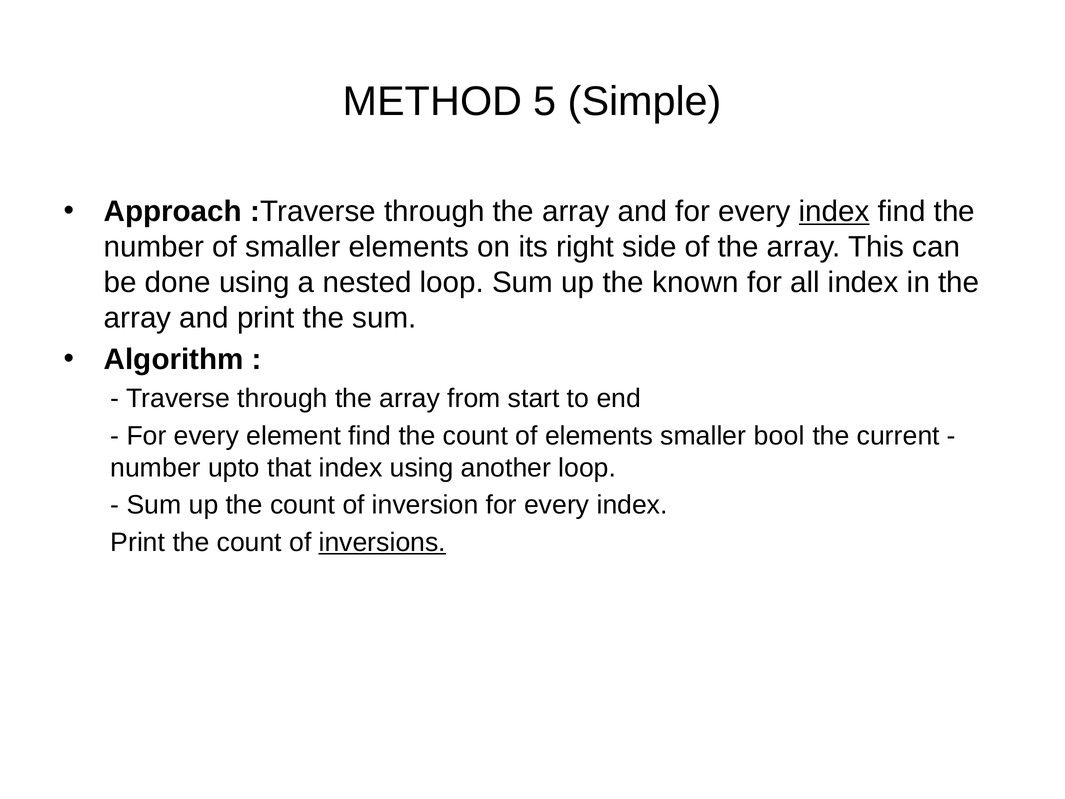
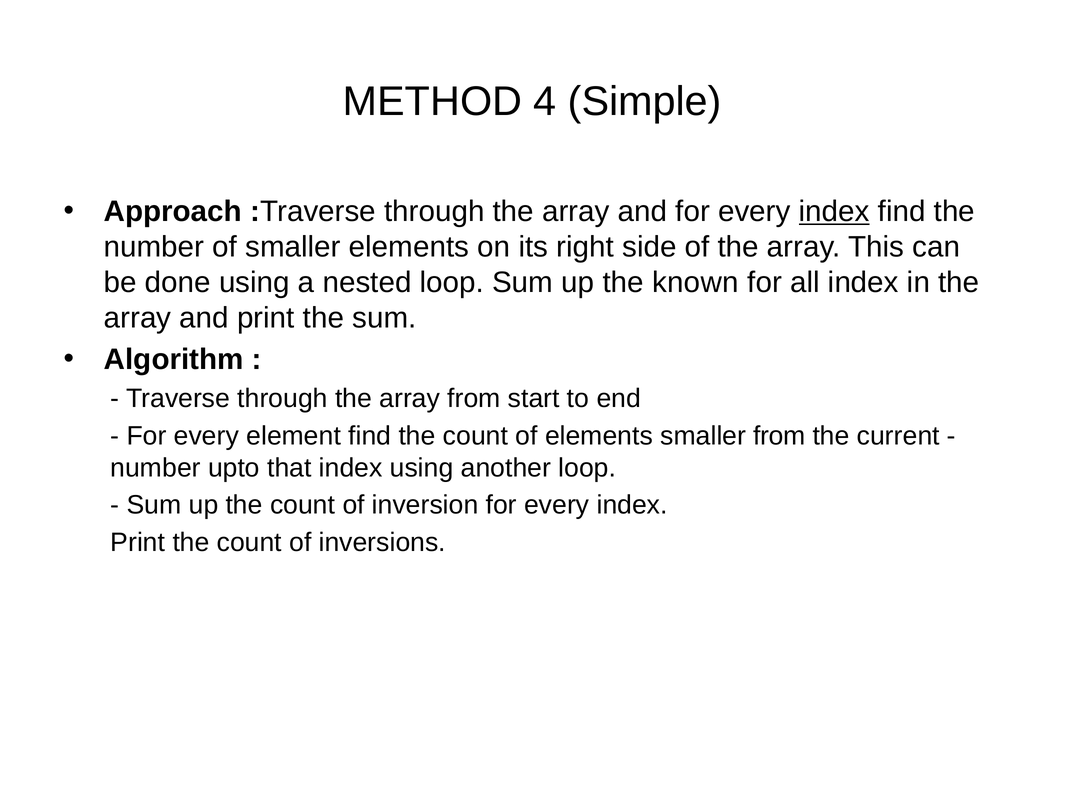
5: 5 -> 4
smaller bool: bool -> from
inversions underline: present -> none
